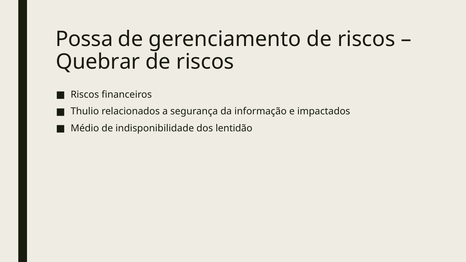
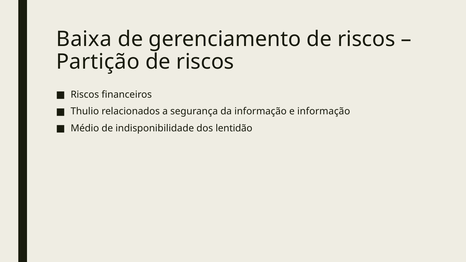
Possa: Possa -> Baixa
Quebrar: Quebrar -> Partição
e impactados: impactados -> informação
